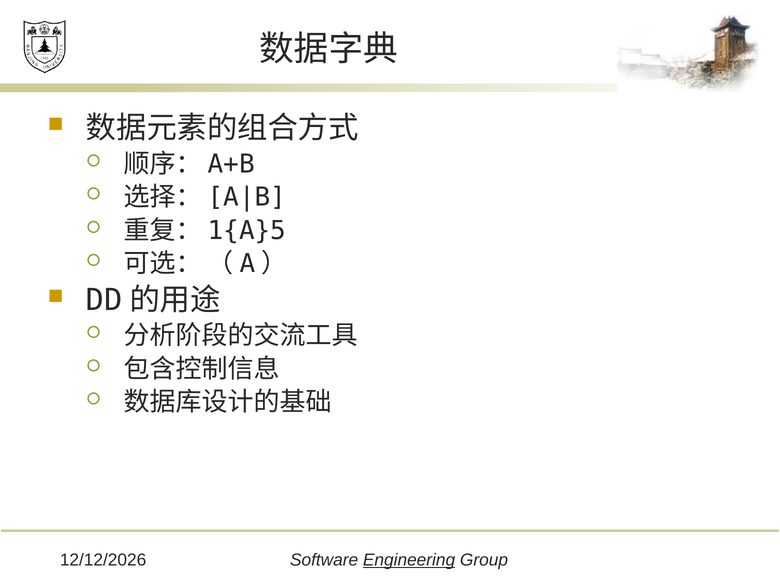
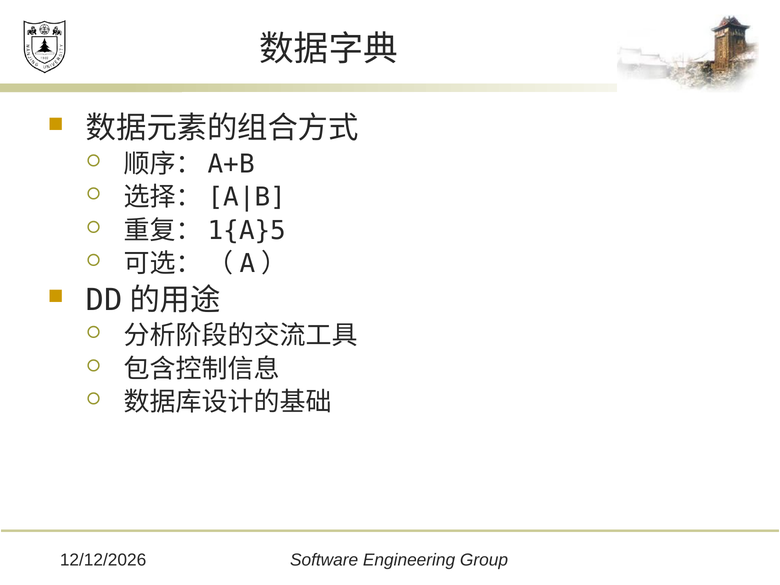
Engineering underline: present -> none
